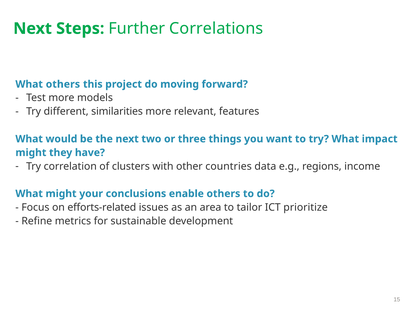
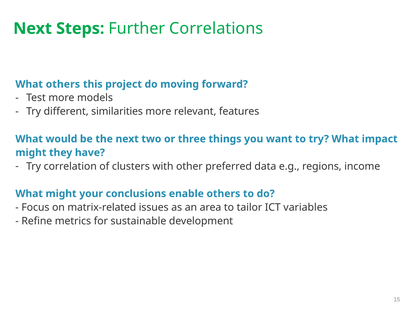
countries: countries -> preferred
efforts-related: efforts-related -> matrix-related
prioritize: prioritize -> variables
